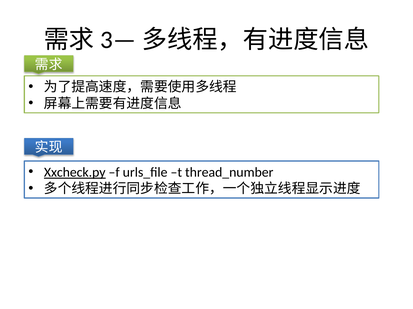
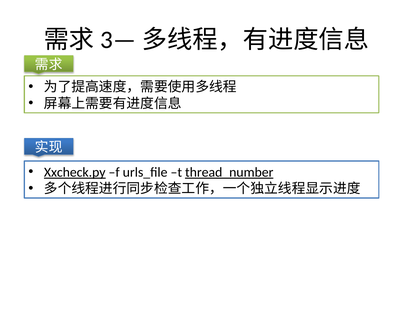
thread_number underline: none -> present
